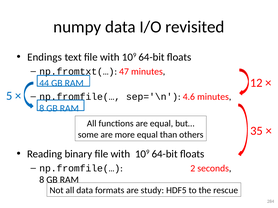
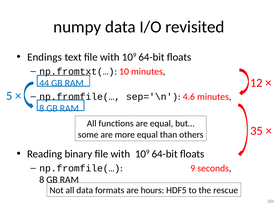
47: 47 -> 10
2: 2 -> 9
study: study -> hours
